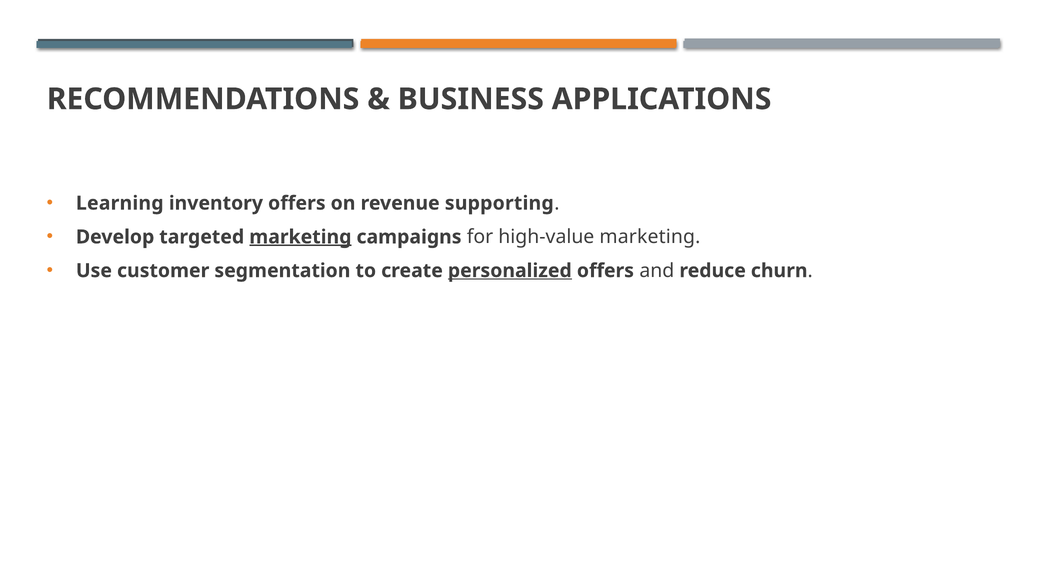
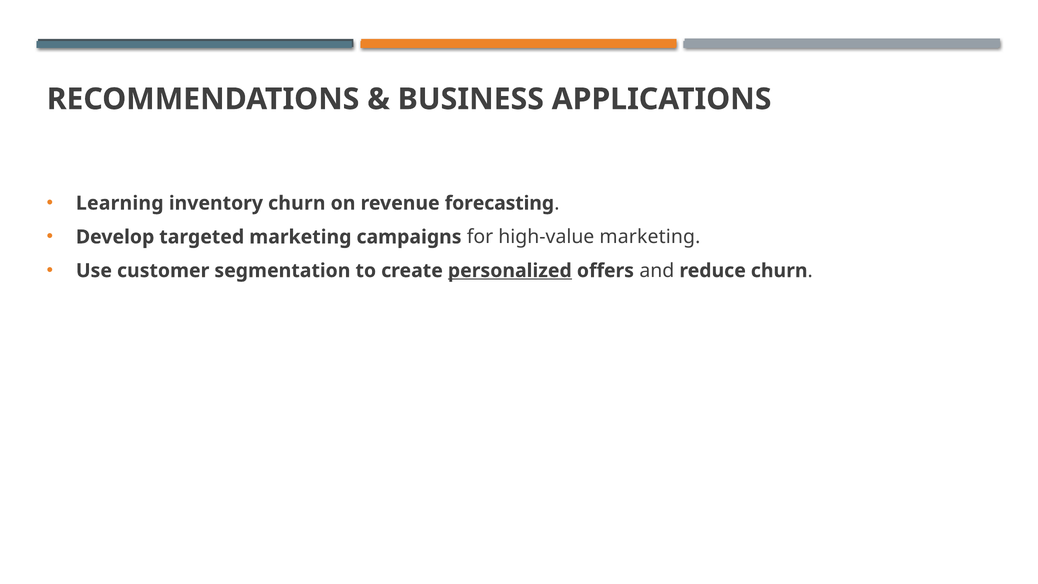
inventory offers: offers -> churn
supporting: supporting -> forecasting
marketing at (300, 237) underline: present -> none
